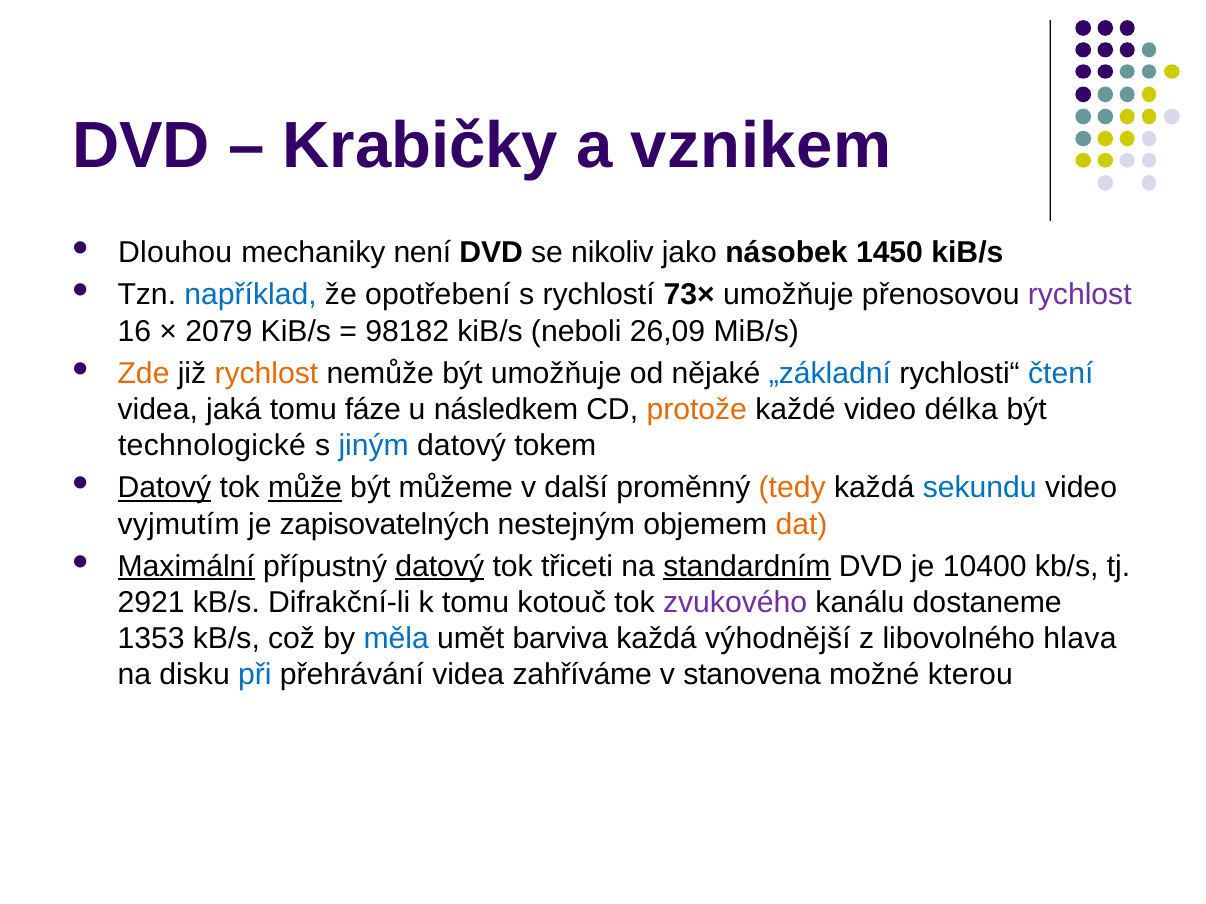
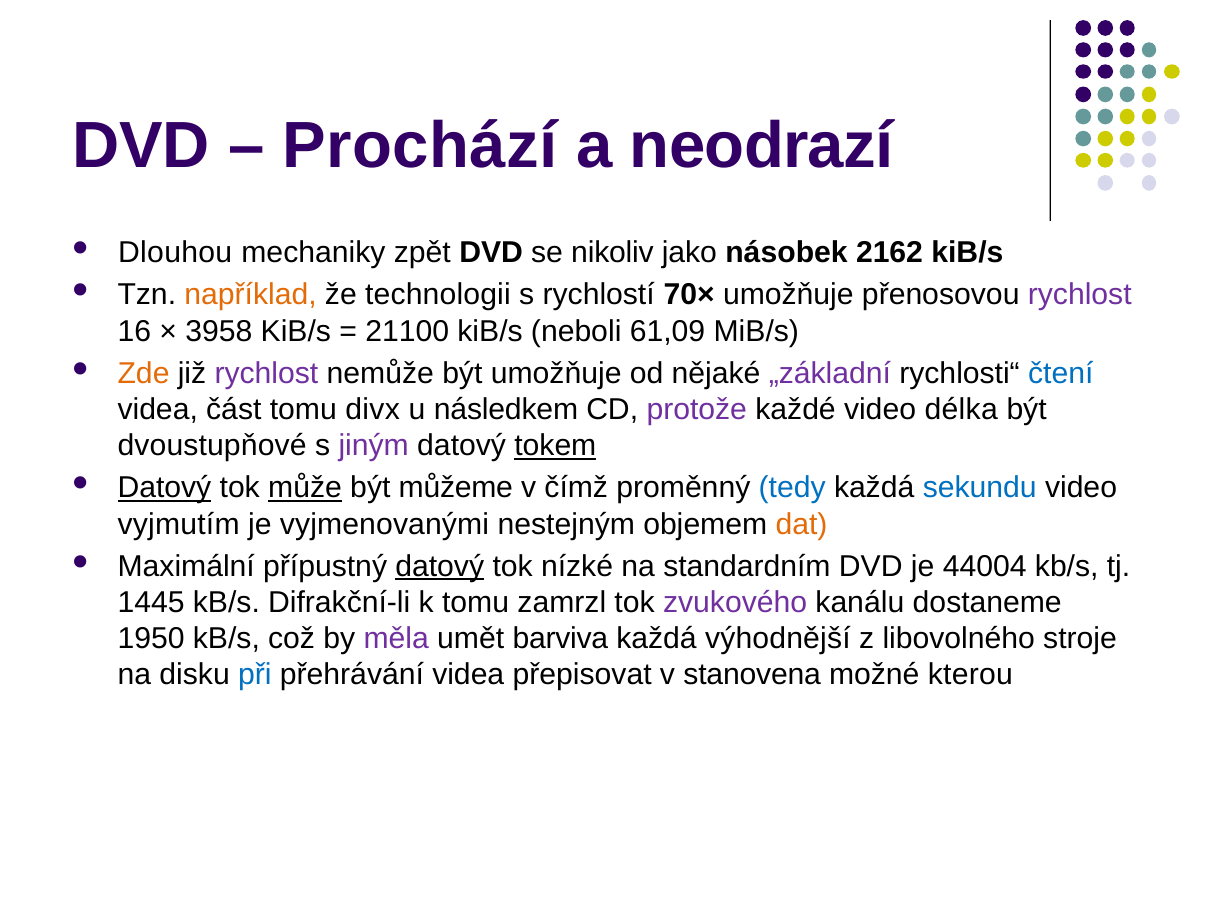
Krabičky: Krabičky -> Prochází
vznikem: vznikem -> neodrazí
není: není -> zpět
1450: 1450 -> 2162
například colour: blue -> orange
opotřebení: opotřebení -> technologii
73×: 73× -> 70×
2079: 2079 -> 3958
98182: 98182 -> 21100
26,09: 26,09 -> 61,09
rychlost at (266, 374) colour: orange -> purple
„základní colour: blue -> purple
jaká: jaká -> část
fáze: fáze -> divx
protože colour: orange -> purple
technologické: technologické -> dvoustupňové
jiným colour: blue -> purple
tokem underline: none -> present
další: další -> čímž
tedy colour: orange -> blue
zapisovatelných: zapisovatelných -> vyjmenovanými
Maximální underline: present -> none
třiceti: třiceti -> nízké
standardním underline: present -> none
10400: 10400 -> 44004
2921: 2921 -> 1445
kotouč: kotouč -> zamrzl
1353: 1353 -> 1950
měla colour: blue -> purple
hlava: hlava -> stroje
zahříváme: zahříváme -> přepisovat
